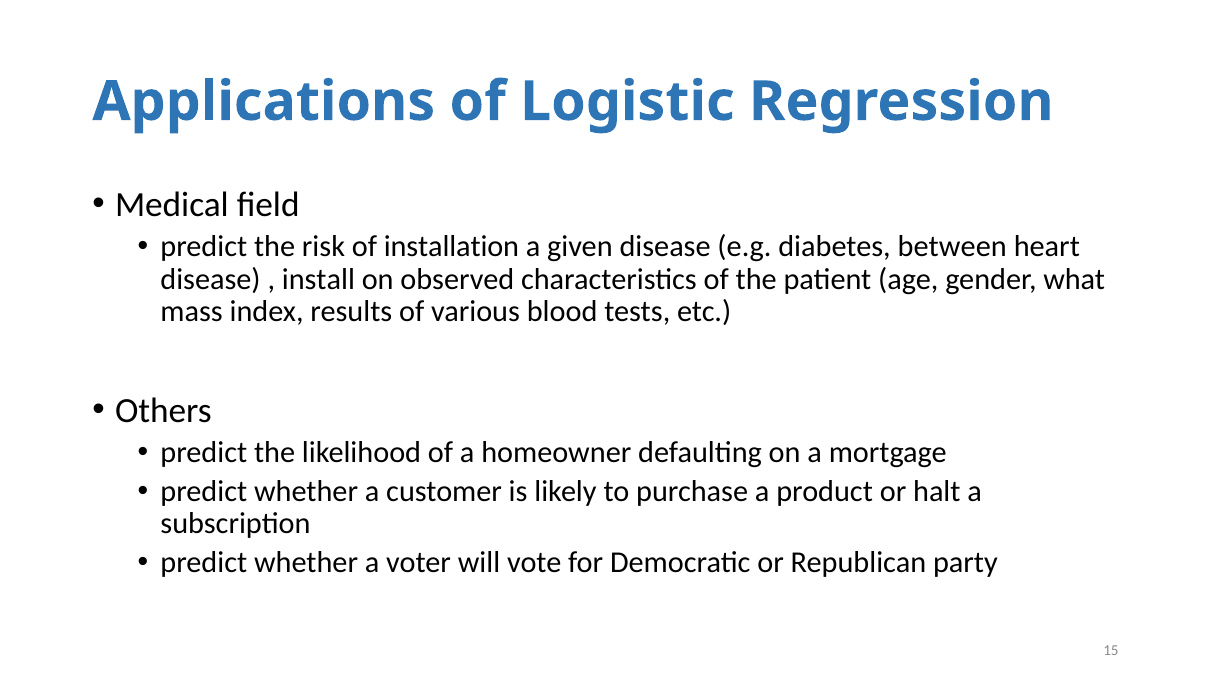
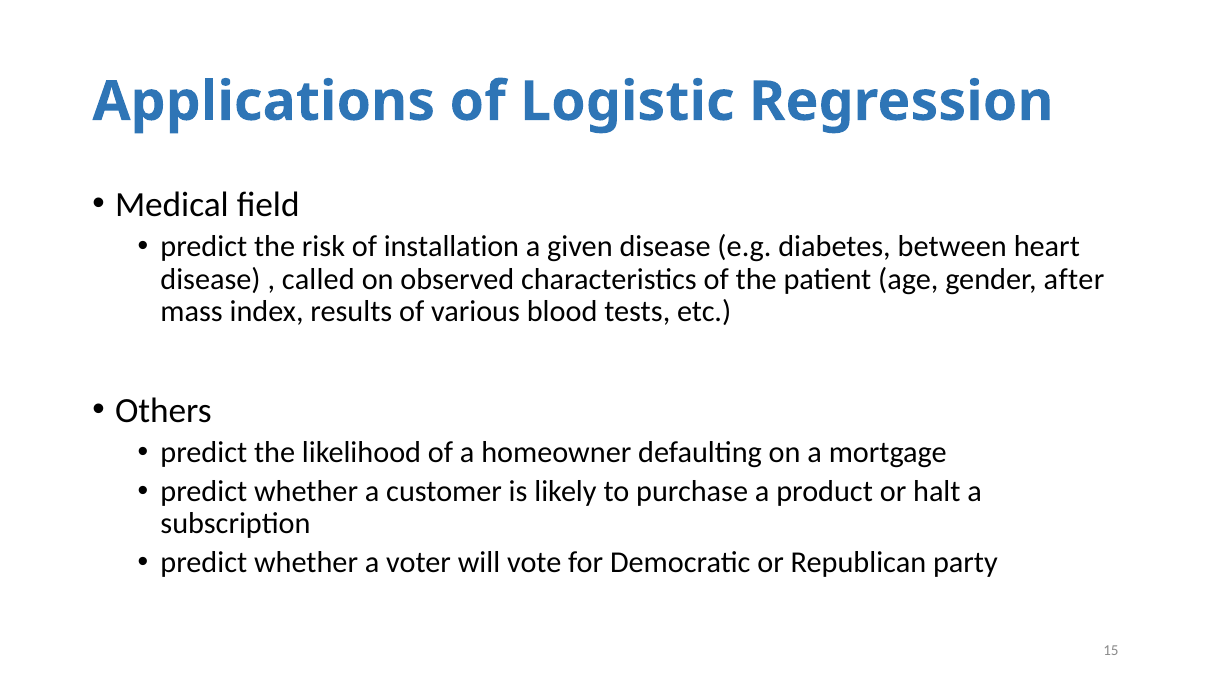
install: install -> called
what: what -> after
